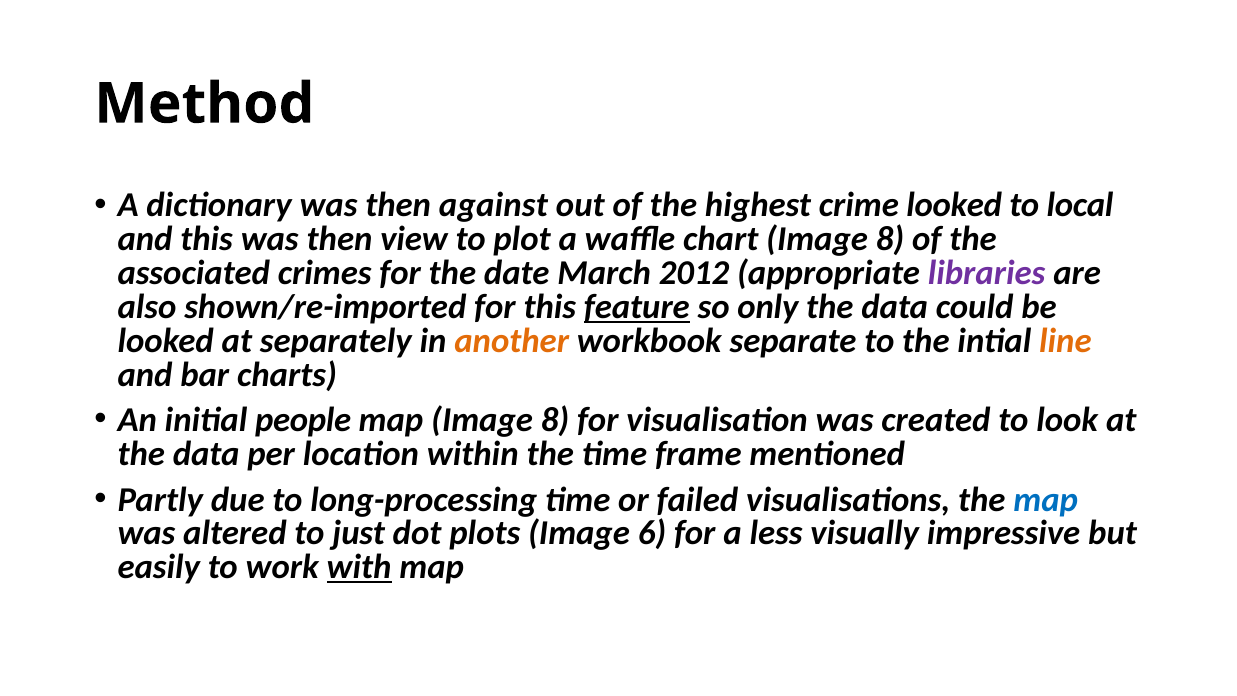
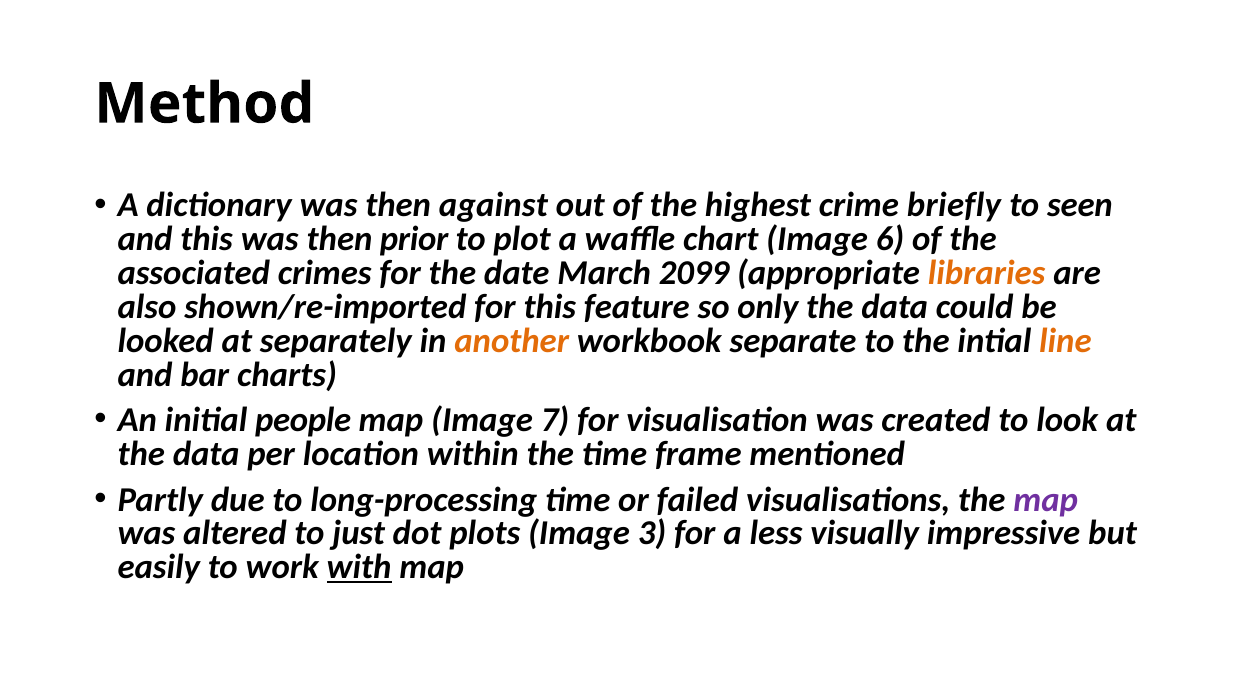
crime looked: looked -> briefly
local: local -> seen
view: view -> prior
chart Image 8: 8 -> 6
2012: 2012 -> 2099
libraries colour: purple -> orange
feature underline: present -> none
map Image 8: 8 -> 7
map at (1046, 499) colour: blue -> purple
6: 6 -> 3
